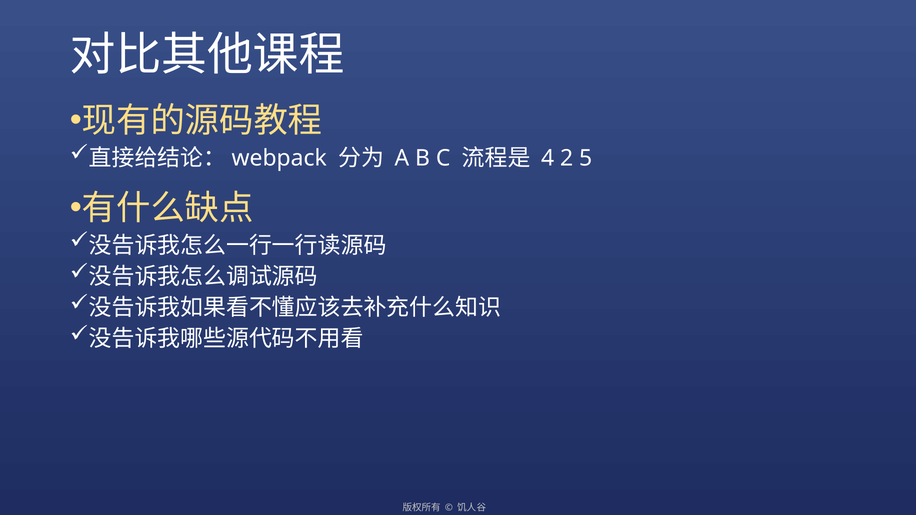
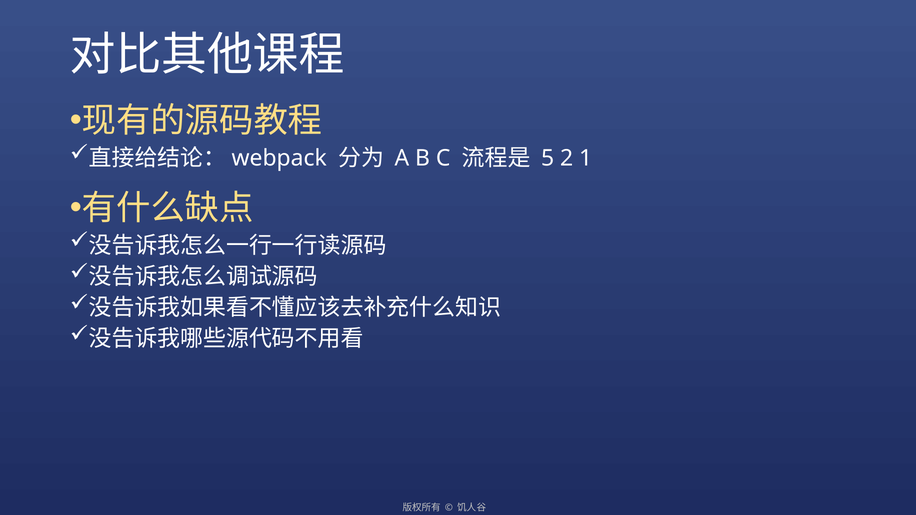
4: 4 -> 5
5: 5 -> 1
